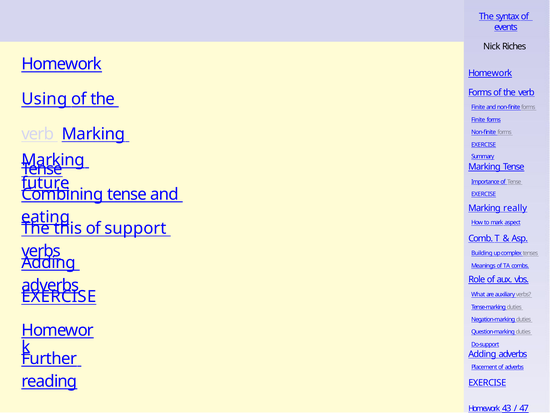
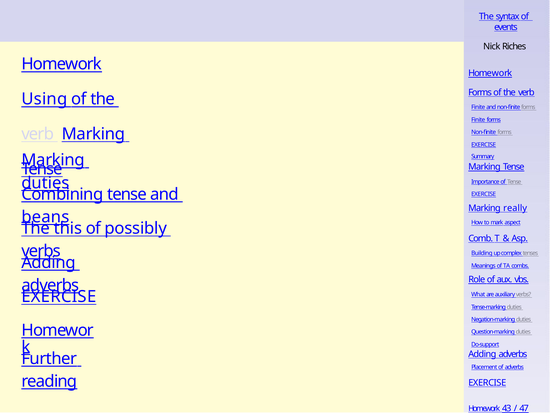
future at (46, 183): future -> duties
eating: eating -> beans
support: support -> possibly
